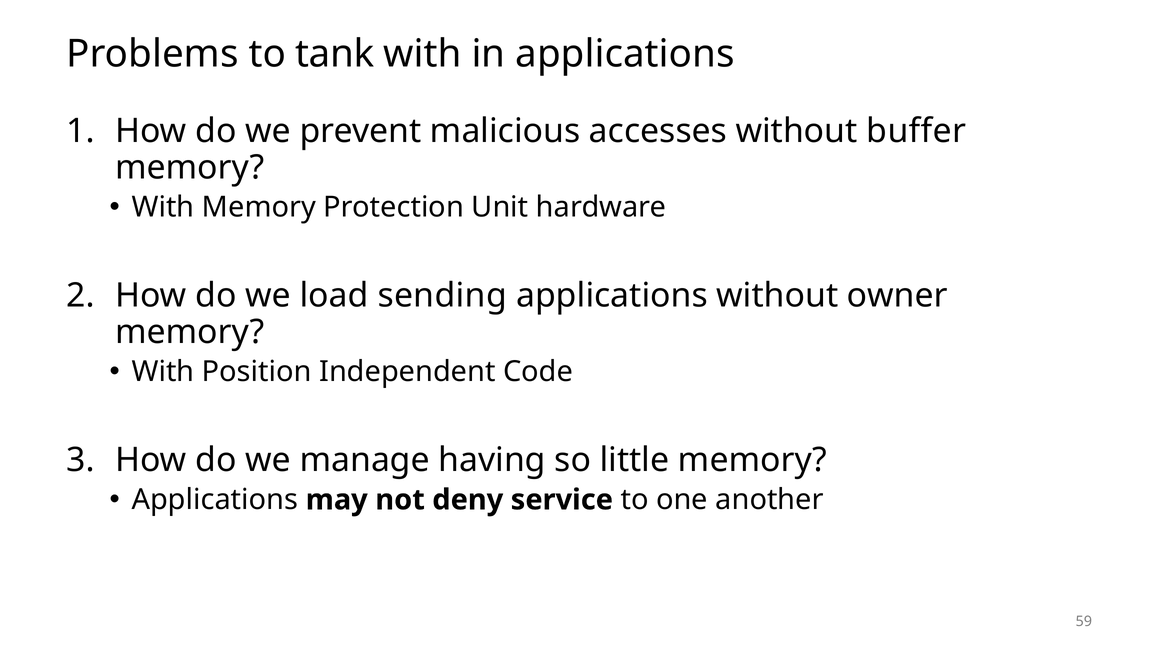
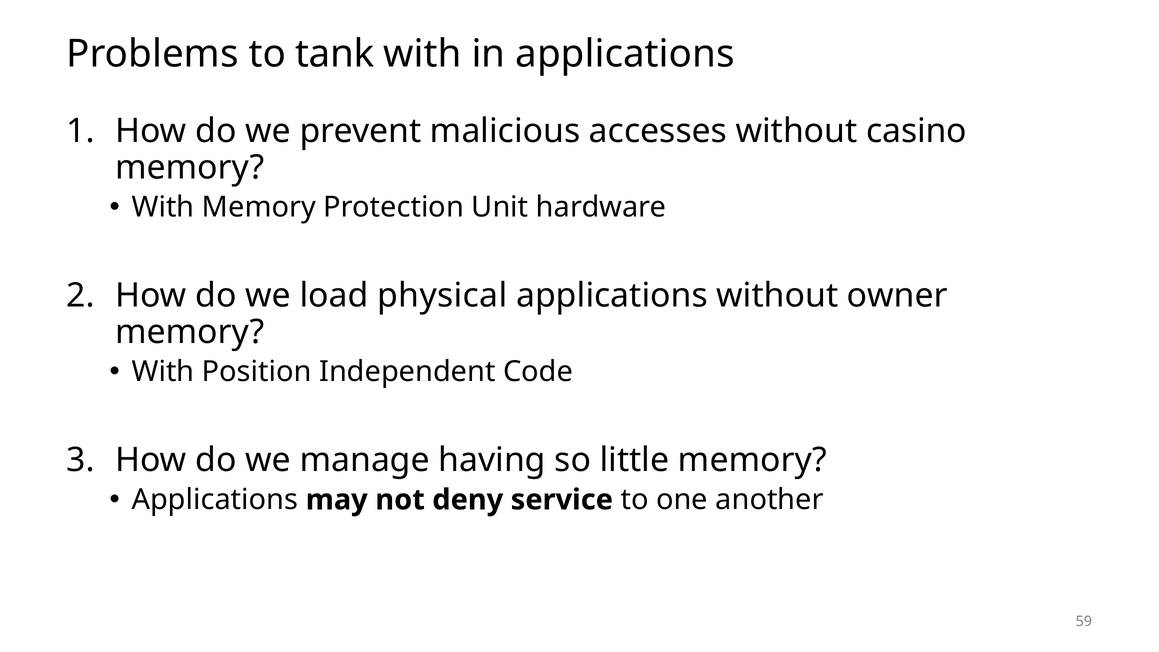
buffer: buffer -> casino
sending: sending -> physical
